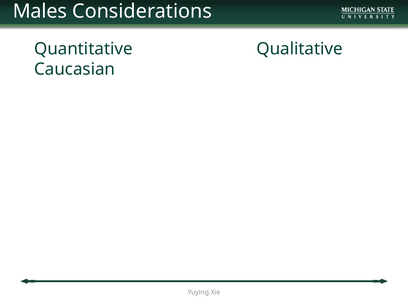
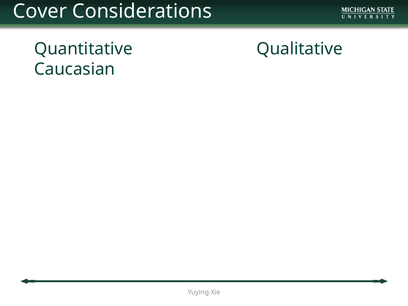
Males: Males -> Cover
